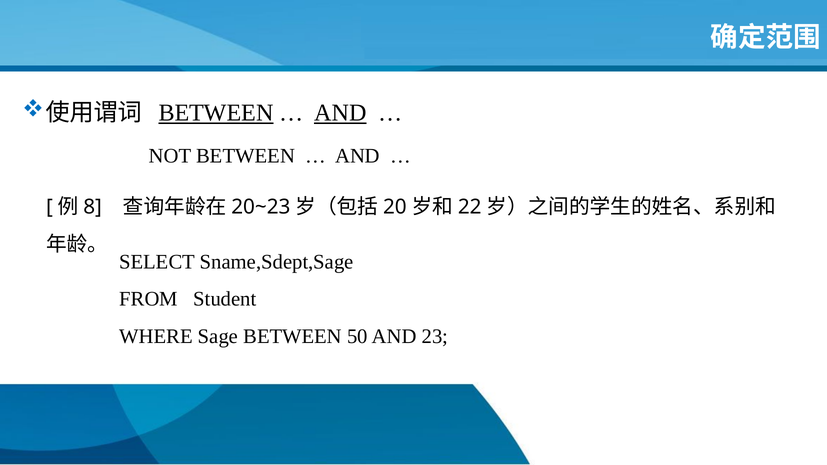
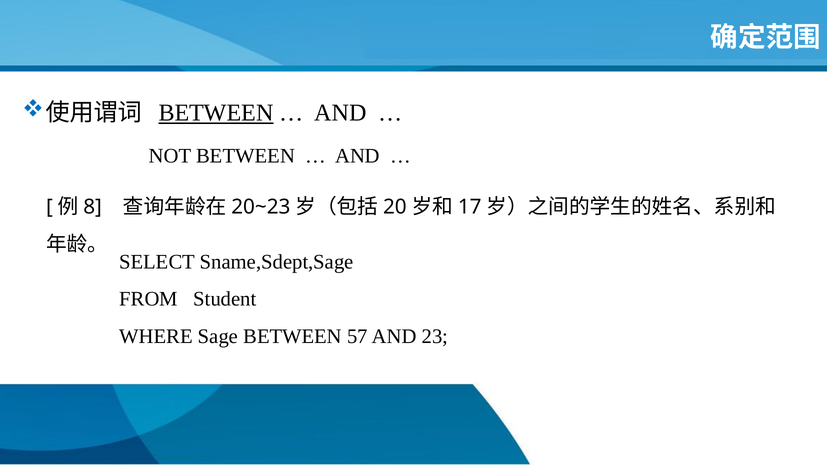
AND at (340, 113) underline: present -> none
22: 22 -> 17
50: 50 -> 57
